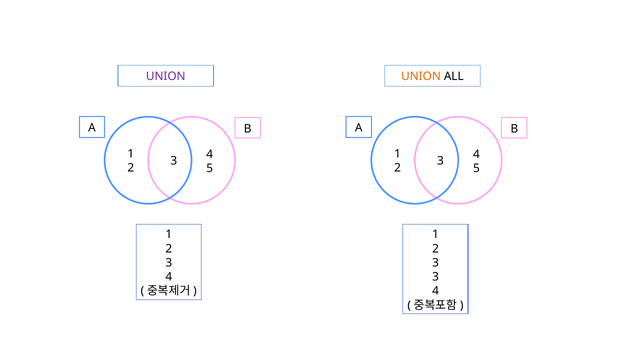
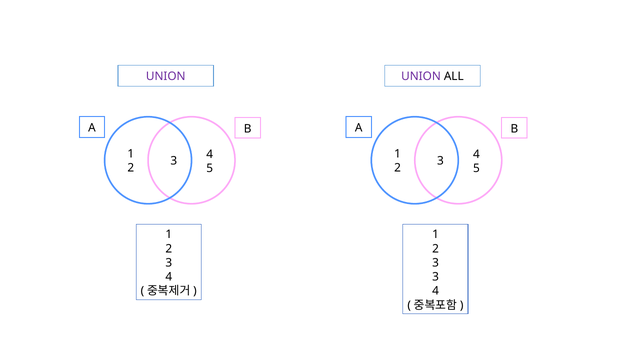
UNION at (421, 76) colour: orange -> purple
